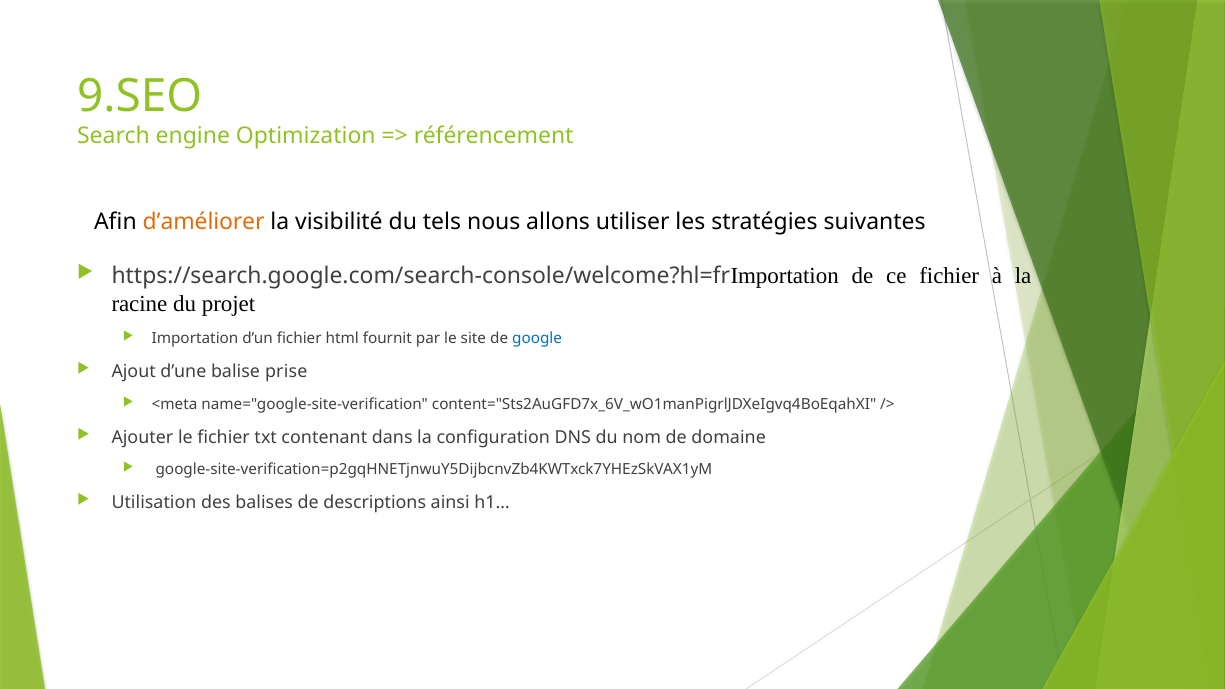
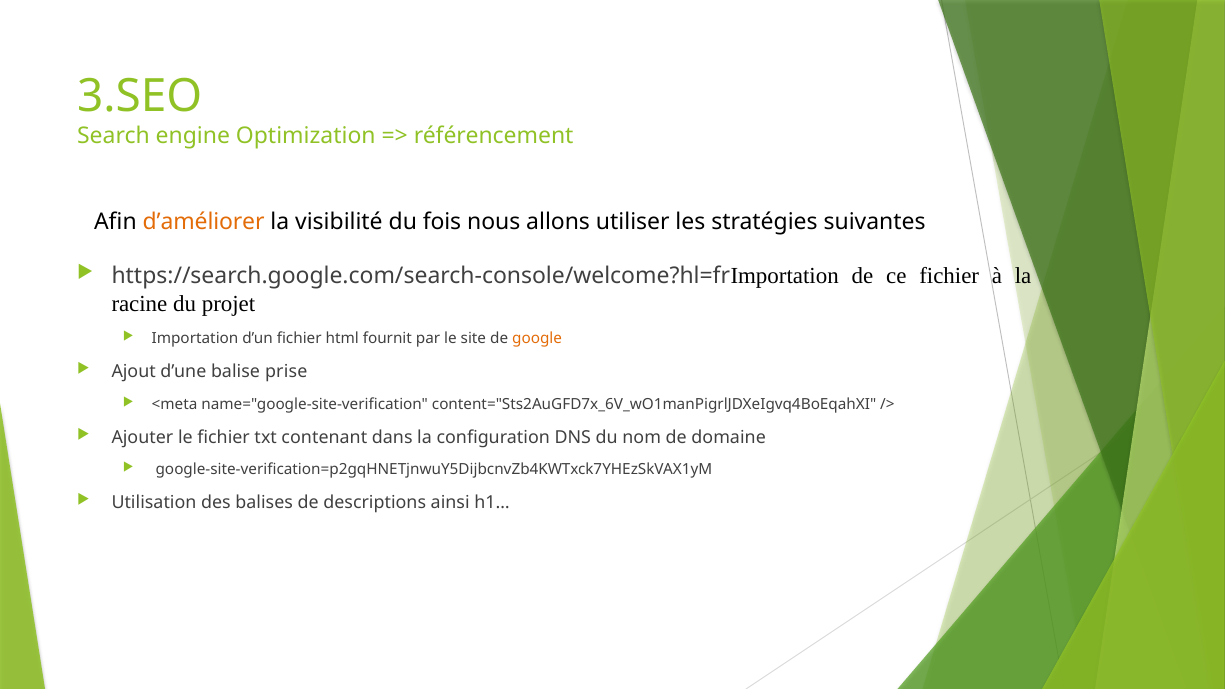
9.SEO: 9.SEO -> 3.SEO
tels: tels -> fois
google colour: blue -> orange
